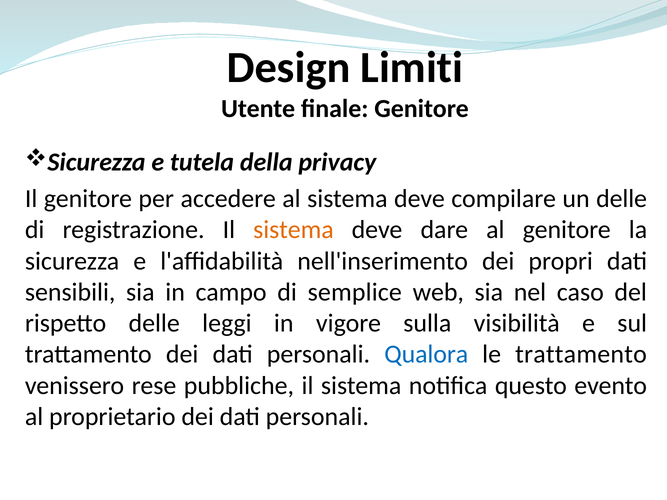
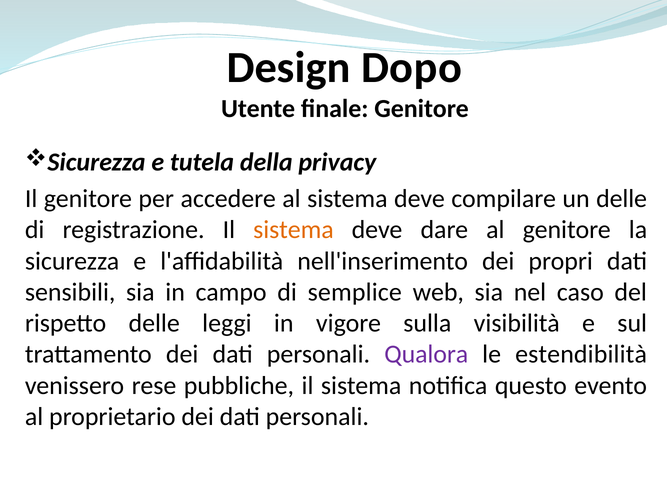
Limiti: Limiti -> Dopo
Qualora colour: blue -> purple
le trattamento: trattamento -> estendibilità
